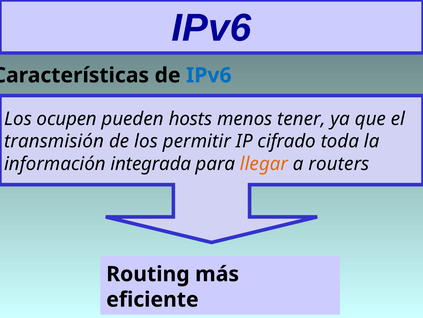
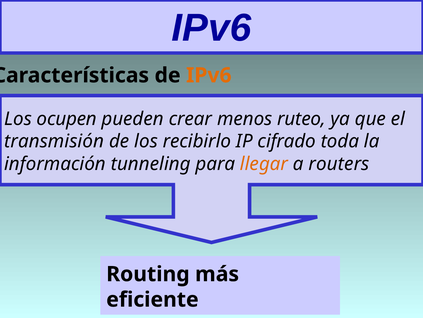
IPv6 at (209, 75) colour: blue -> orange
hosts: hosts -> crear
tener: tener -> ruteo
permitir: permitir -> recibirlo
integrada: integrada -> tunneling
